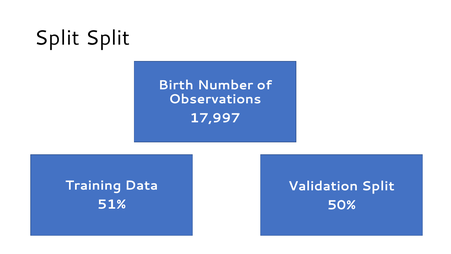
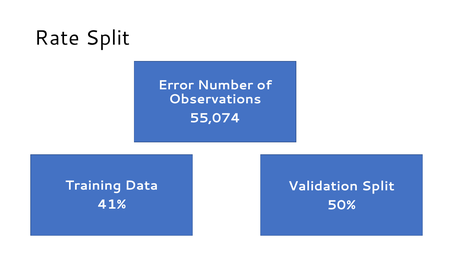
Split at (57, 38): Split -> Rate
Birth: Birth -> Error
17,997: 17,997 -> 55,074
51%: 51% -> 41%
